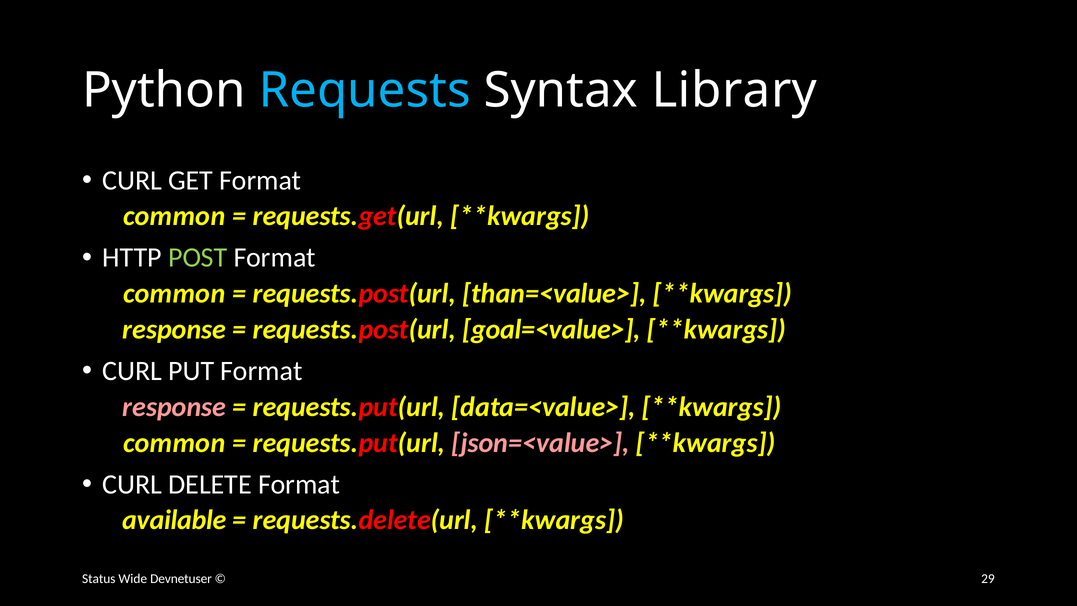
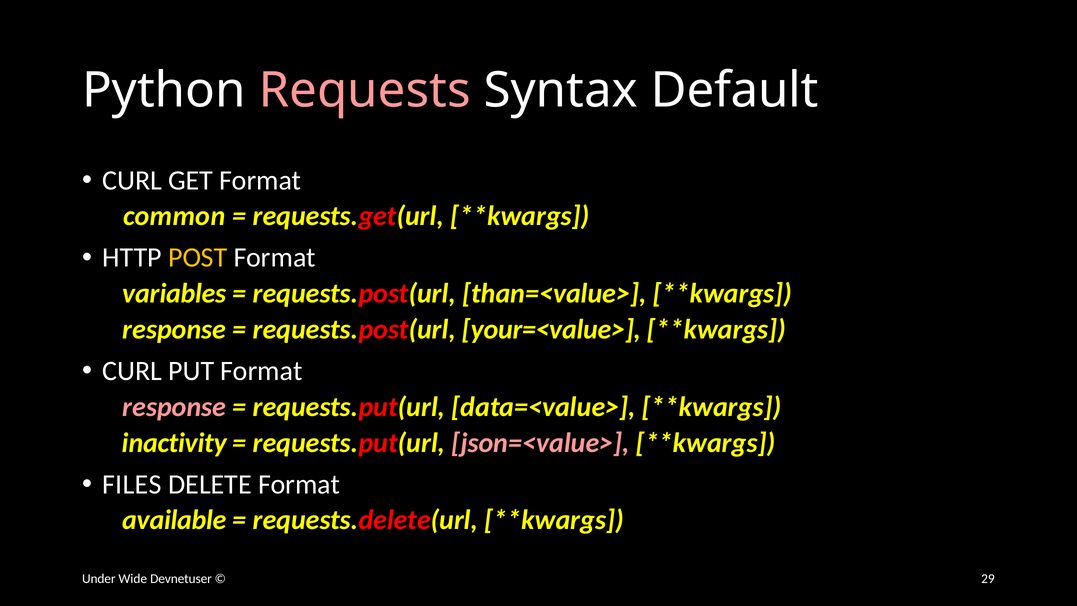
Requests colour: light blue -> pink
Library: Library -> Default
POST colour: light green -> yellow
common at (174, 294): common -> variables
goal=<value>: goal=<value> -> your=<value>
common at (174, 443): common -> inactivity
CURL at (132, 484): CURL -> FILES
Status: Status -> Under
